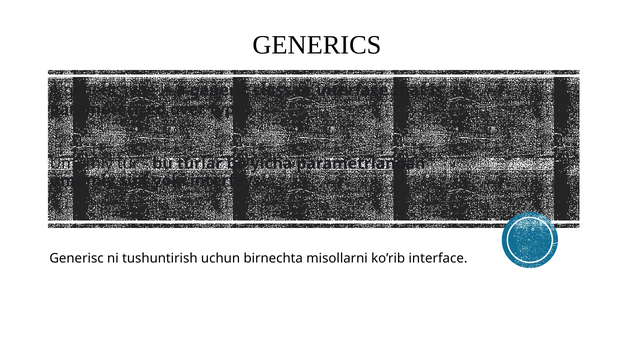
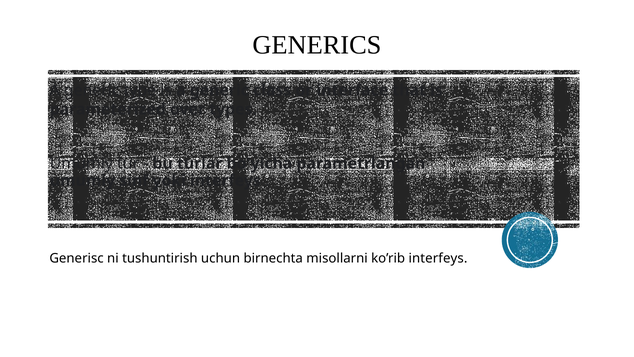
ko’rib interface: interface -> interfeys
